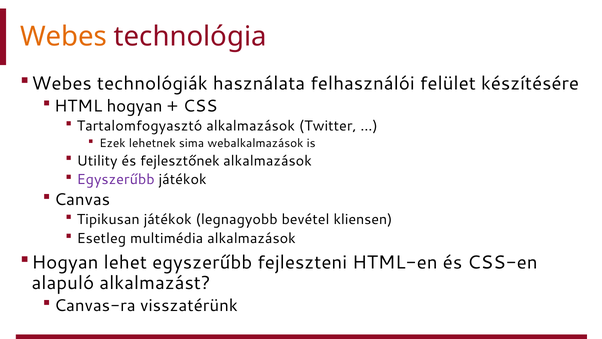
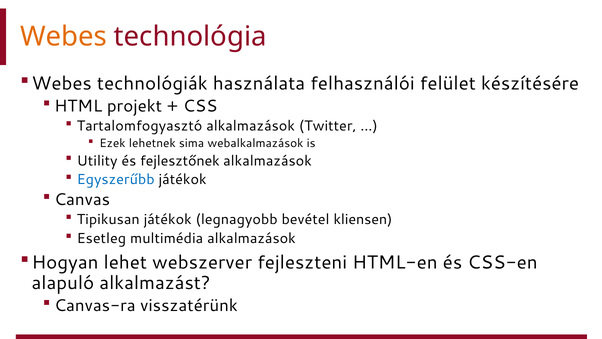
HTML hogyan: hogyan -> projekt
Egyszerűbb at (116, 179) colour: purple -> blue
lehet egyszerűbb: egyszerűbb -> webszerver
